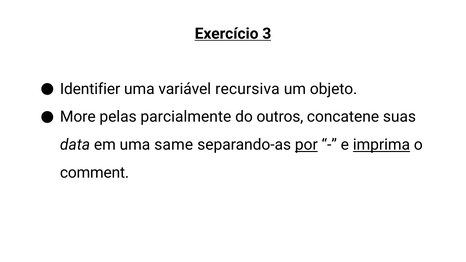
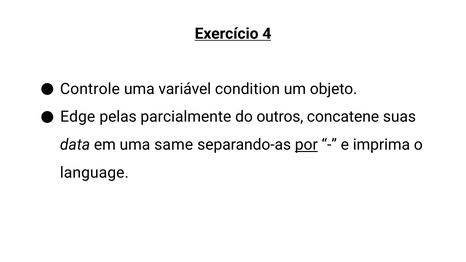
3: 3 -> 4
Identifier: Identifier -> Controle
recursiva: recursiva -> condition
More: More -> Edge
imprima underline: present -> none
comment: comment -> language
